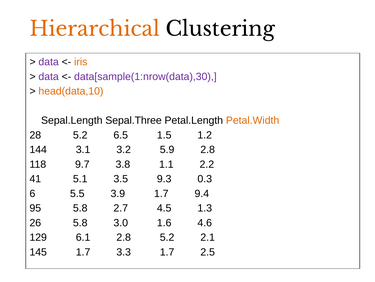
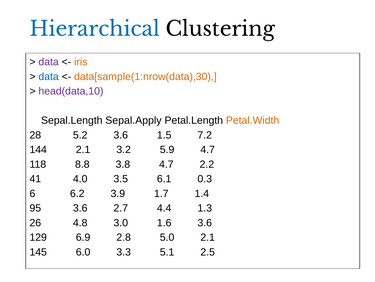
Hierarchical colour: orange -> blue
data at (49, 76) colour: purple -> blue
data[sample(1:nrow(data),30 colour: purple -> orange
head(data,10 colour: orange -> purple
Sepal.Three: Sepal.Three -> Sepal.Apply
5.2 6.5: 6.5 -> 3.6
1.2: 1.2 -> 7.2
144 3.1: 3.1 -> 2.1
5.9 2.8: 2.8 -> 4.7
9.7: 9.7 -> 8.8
3.8 1.1: 1.1 -> 4.7
5.1: 5.1 -> 4.0
9.3: 9.3 -> 6.1
5.5: 5.5 -> 6.2
9.4: 9.4 -> 1.4
95 5.8: 5.8 -> 3.6
4.5: 4.5 -> 4.4
26 5.8: 5.8 -> 4.8
1.6 4.6: 4.6 -> 3.6
6.1: 6.1 -> 6.9
2.8 5.2: 5.2 -> 5.0
145 1.7: 1.7 -> 6.0
3.3 1.7: 1.7 -> 5.1
